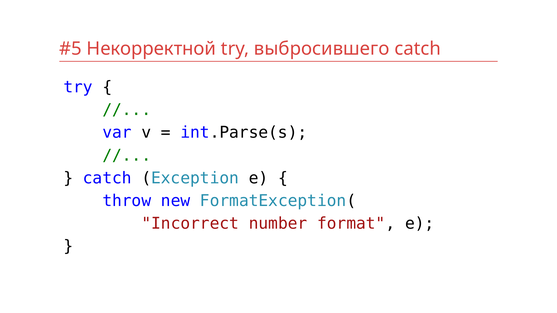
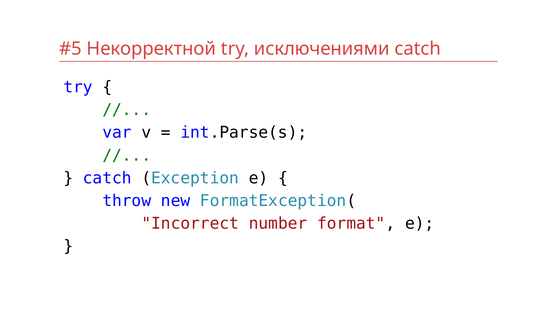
выбросившего: выбросившего -> исключениями
